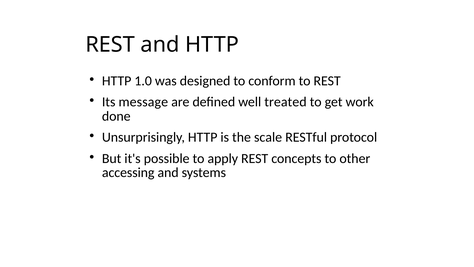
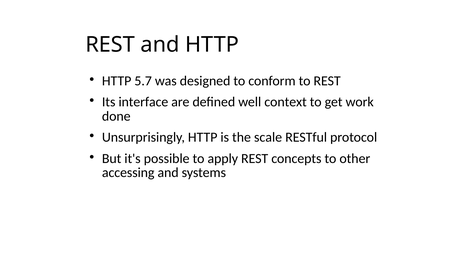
1.0: 1.0 -> 5.7
message: message -> interface
treated: treated -> context
